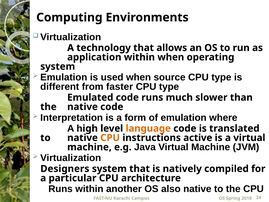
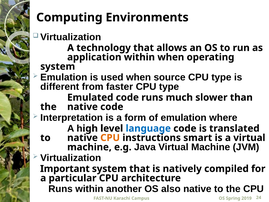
language colour: orange -> blue
active: active -> smart
Designers: Designers -> Important
